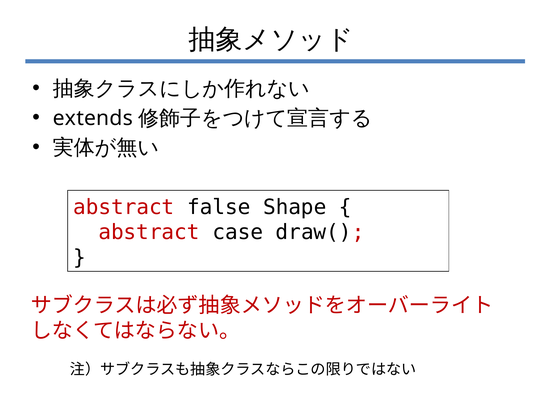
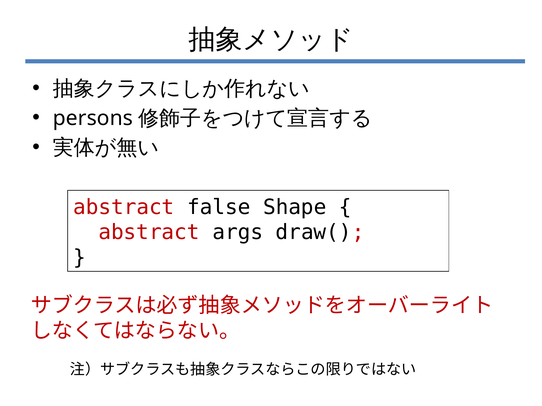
extends: extends -> persons
case: case -> args
